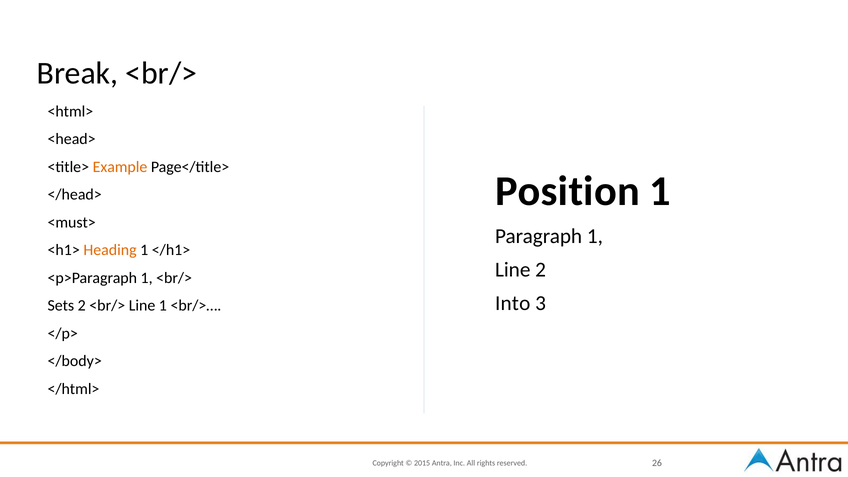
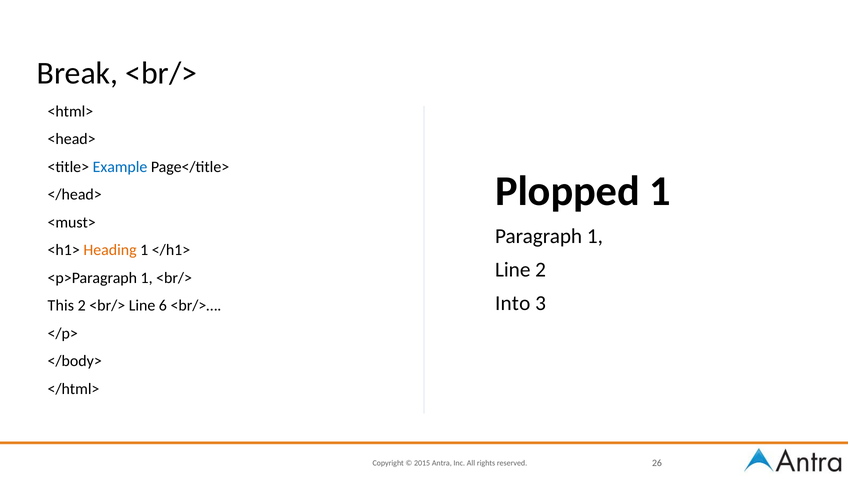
Example colour: orange -> blue
Position: Position -> Plopped
Sets: Sets -> This
Line 1: 1 -> 6
